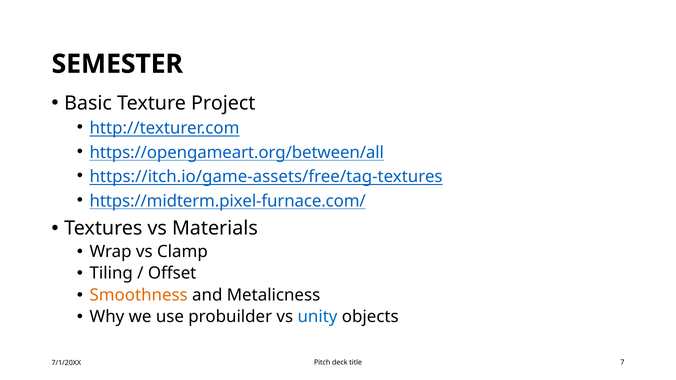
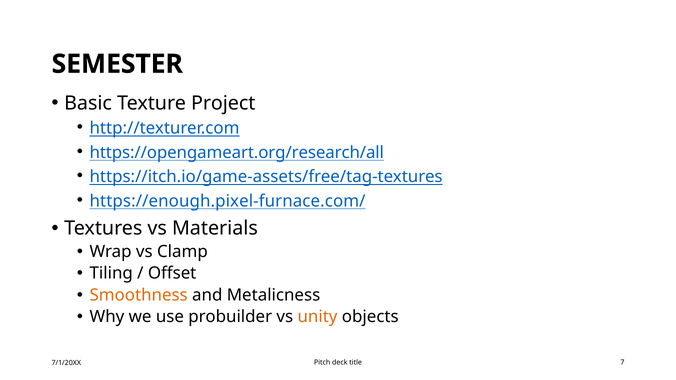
https://opengameart.org/between/all: https://opengameart.org/between/all -> https://opengameart.org/research/all
https://midterm.pixel-furnace.com/: https://midterm.pixel-furnace.com/ -> https://enough.pixel-furnace.com/
unity colour: blue -> orange
